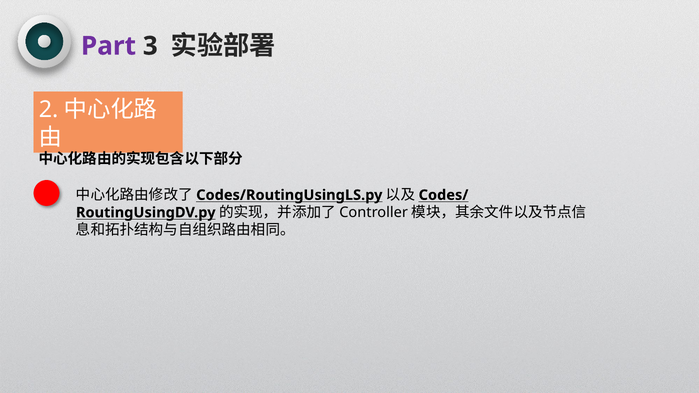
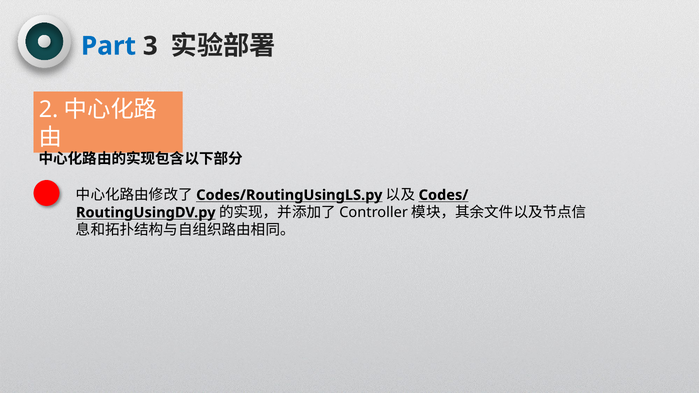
Part colour: purple -> blue
